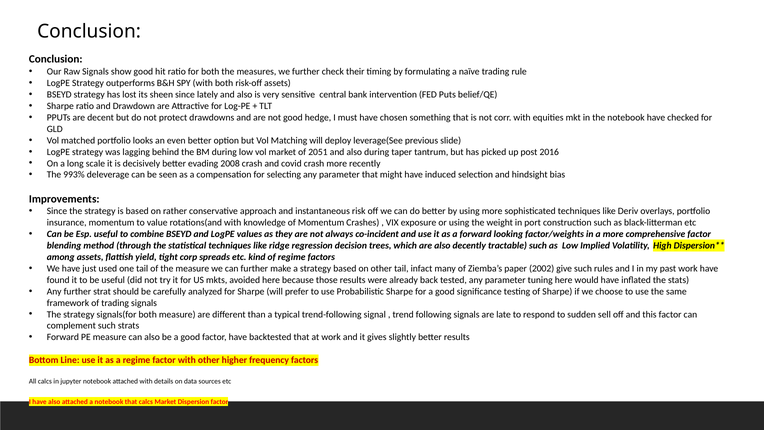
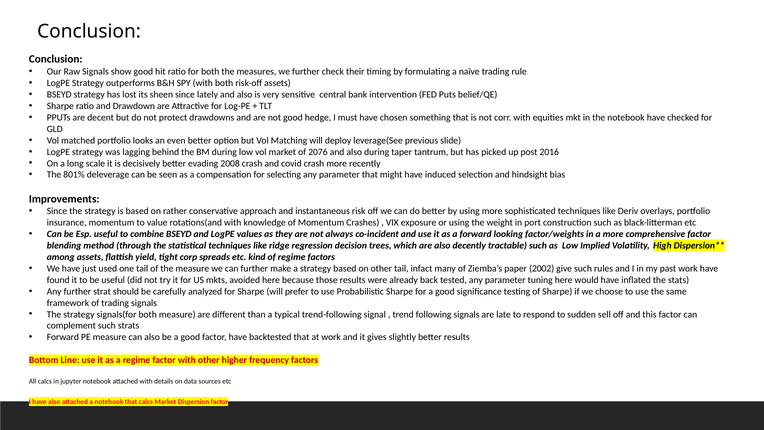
2051: 2051 -> 2076
993%: 993% -> 801%
